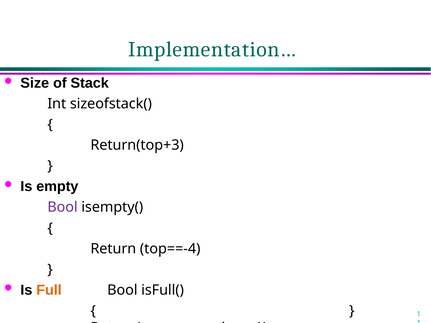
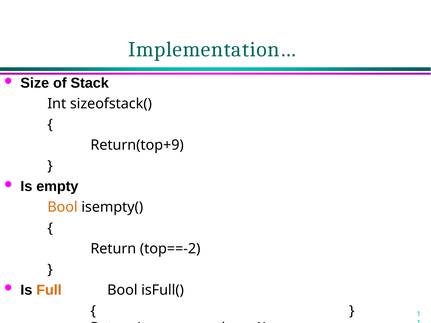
Return(top+3: Return(top+3 -> Return(top+9
Bool at (63, 207) colour: purple -> orange
top==-4: top==-4 -> top==-2
